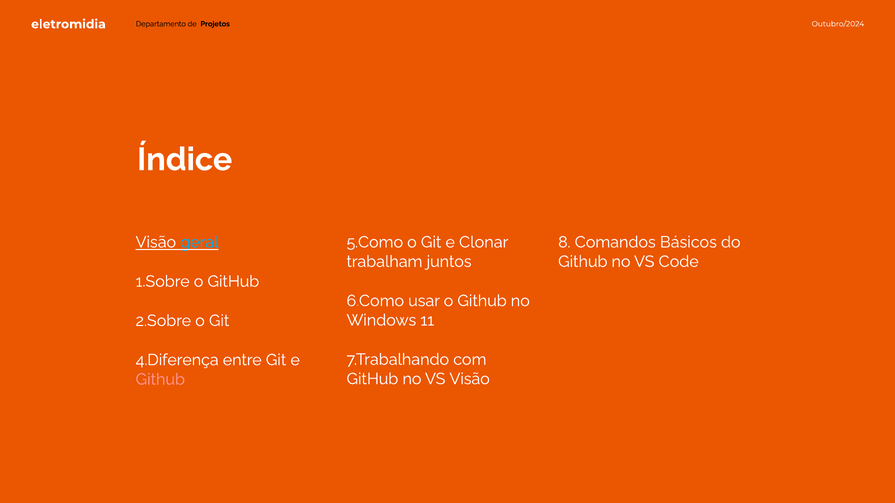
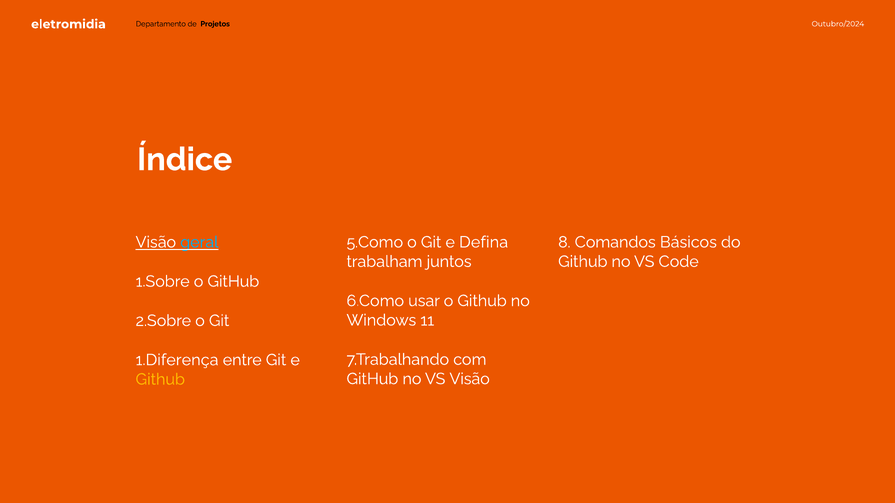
Clonar: Clonar -> Defina
4.Diferença: 4.Diferença -> 1.Diferença
Github at (160, 380) colour: pink -> yellow
